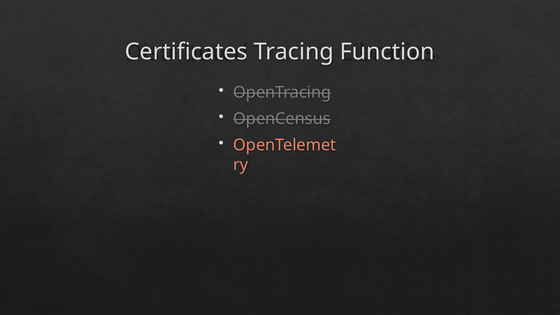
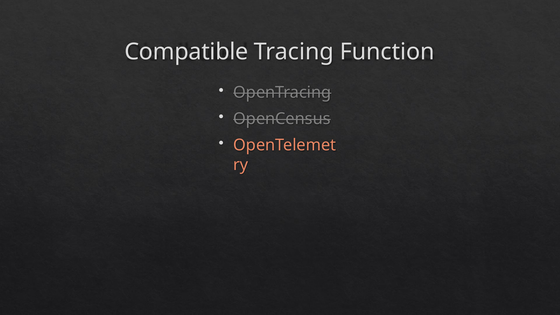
Certificates: Certificates -> Compatible
